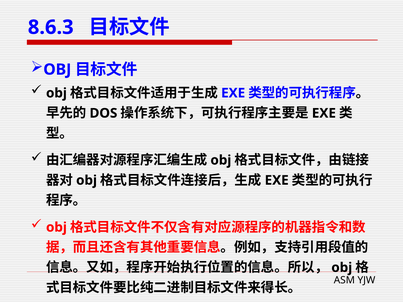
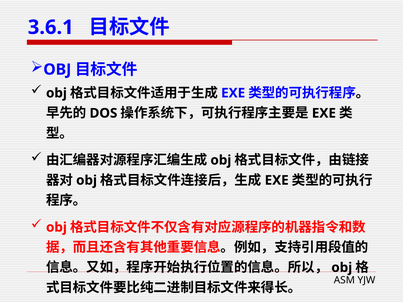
8.6.3: 8.6.3 -> 3.6.1
